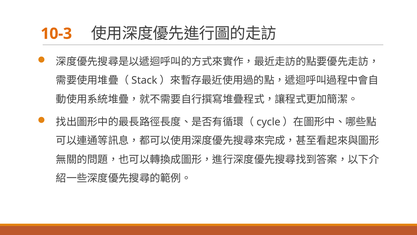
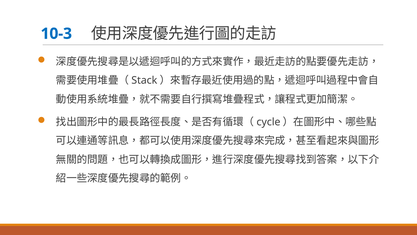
10-3 colour: orange -> blue
